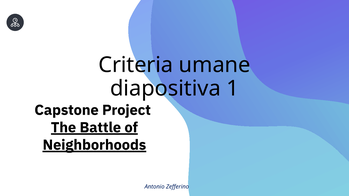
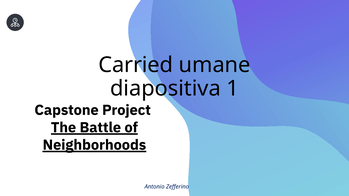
Criteria: Criteria -> Carried
